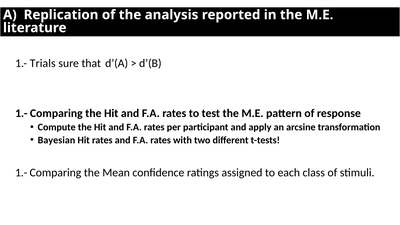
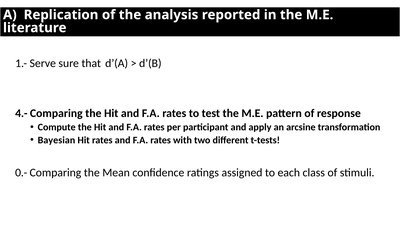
Trials: Trials -> Serve
1.- at (21, 113): 1.- -> 4.-
1.- at (21, 173): 1.- -> 0.-
